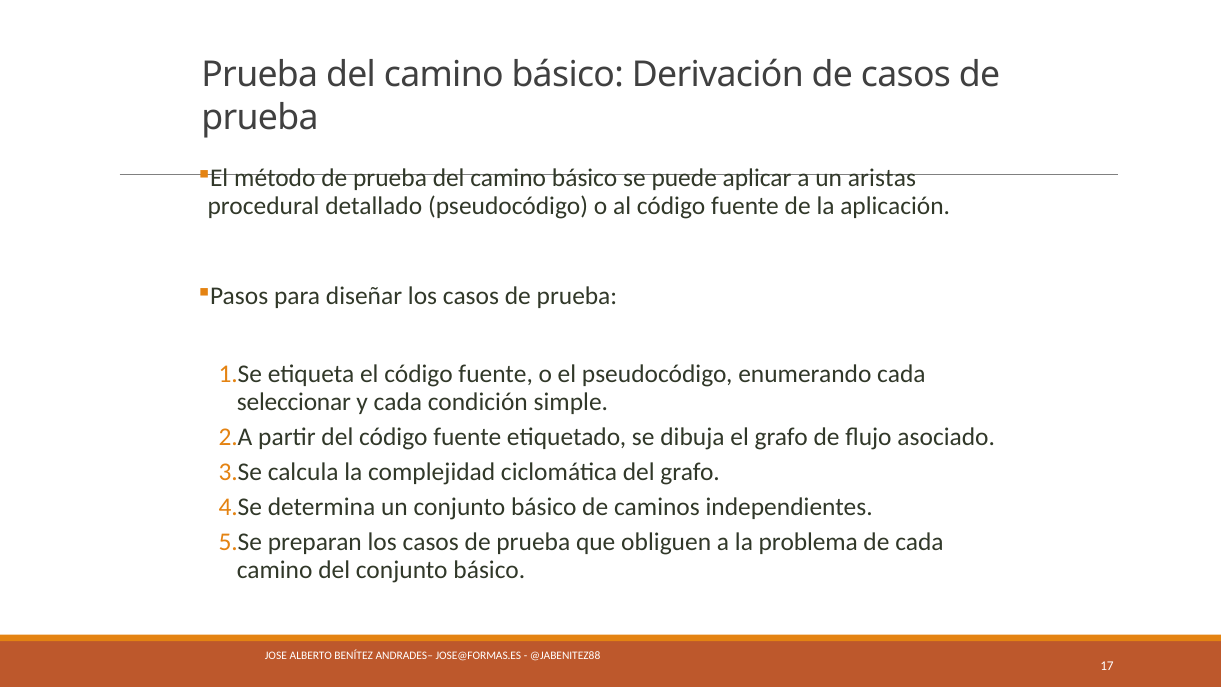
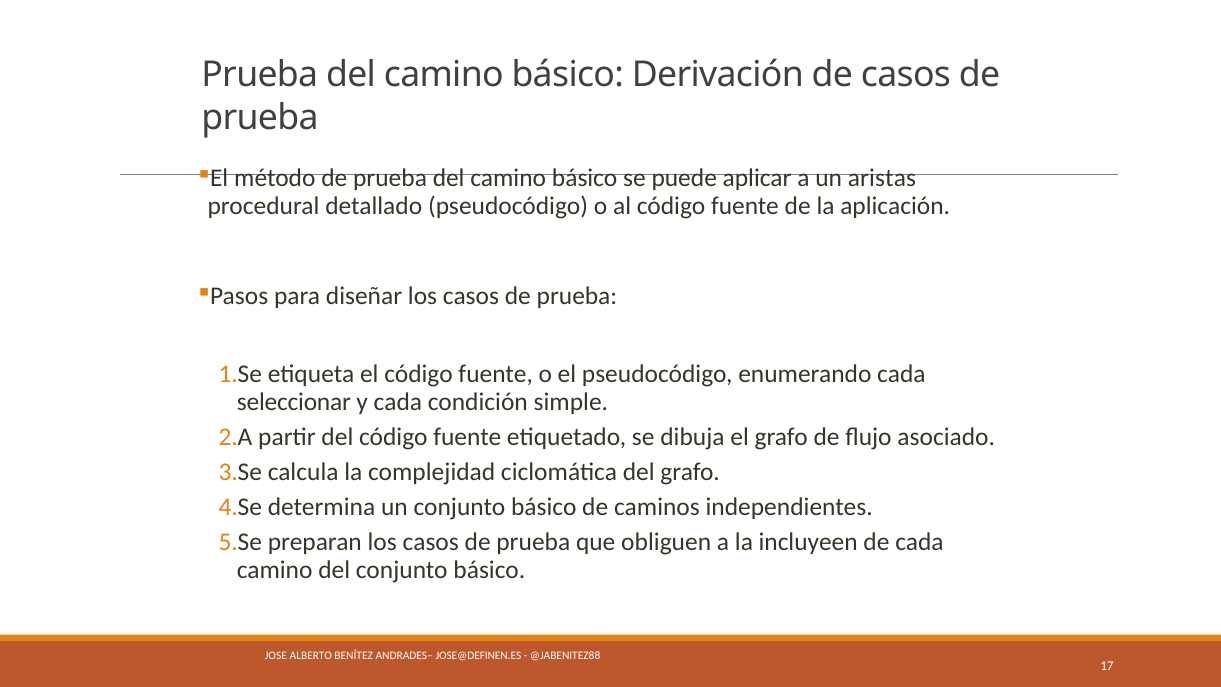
problema: problema -> incluyeen
JOSE@FORMAS.ES: JOSE@FORMAS.ES -> JOSE@DEFINEN.ES
